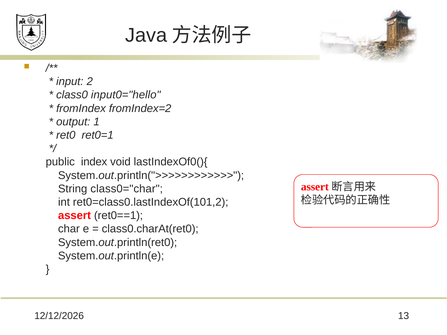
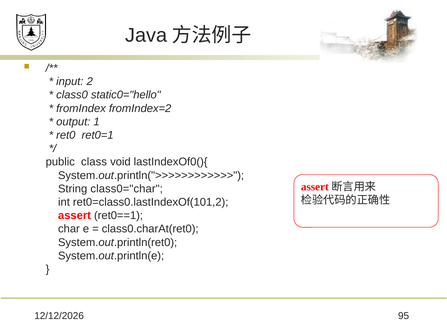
input0="hello: input0="hello -> static0="hello
index: index -> class
13: 13 -> 95
